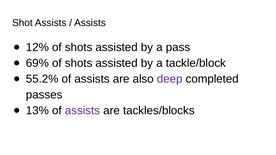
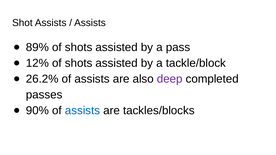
12%: 12% -> 89%
69%: 69% -> 12%
55.2%: 55.2% -> 26.2%
13%: 13% -> 90%
assists at (82, 111) colour: purple -> blue
